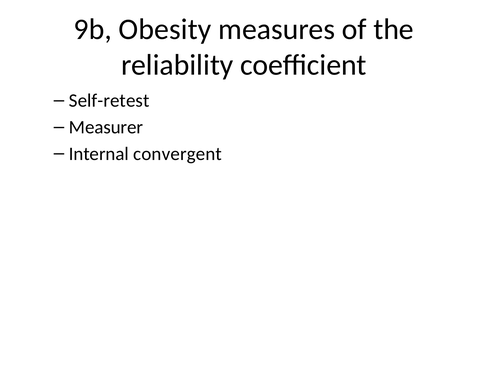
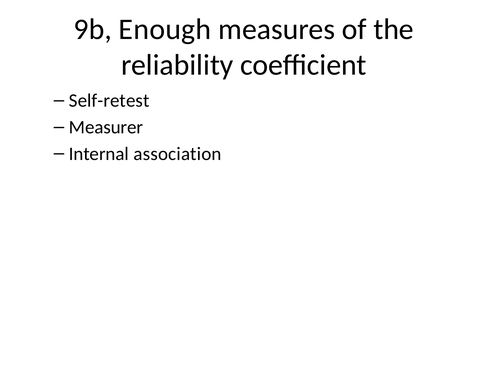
Obesity: Obesity -> Enough
convergent: convergent -> association
